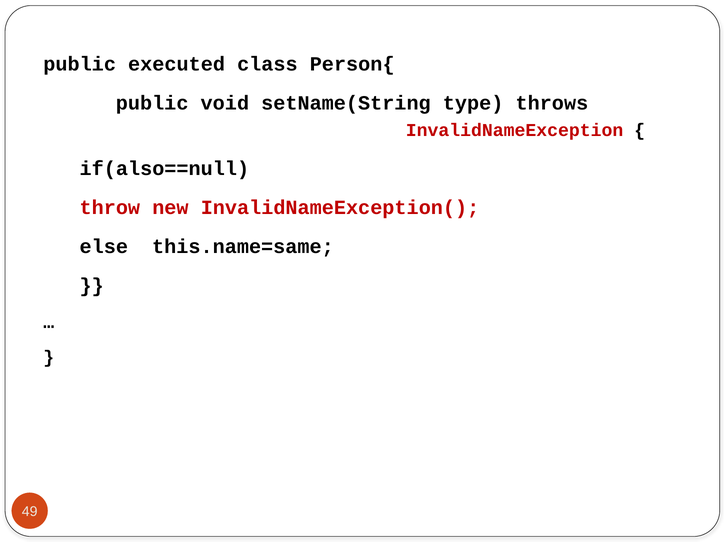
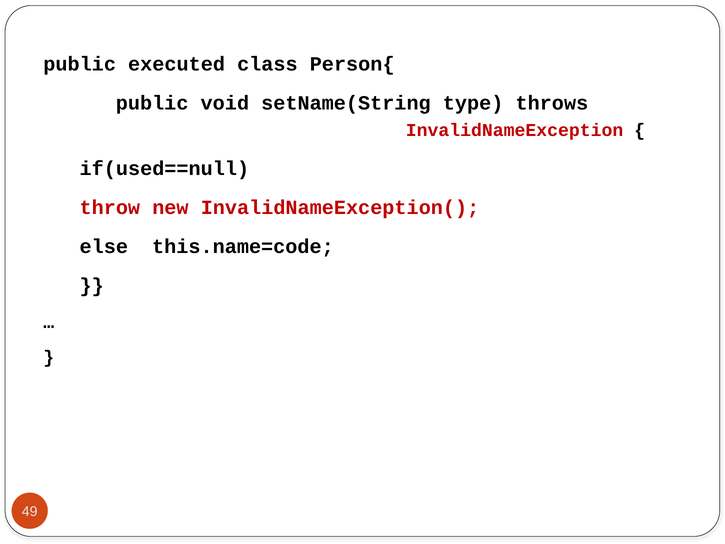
if(also==null: if(also==null -> if(used==null
this.name=same: this.name=same -> this.name=code
